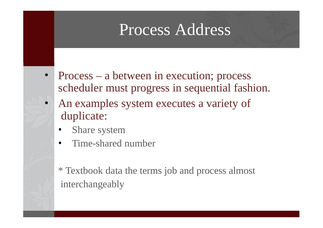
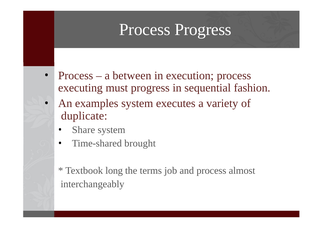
Process Address: Address -> Progress
scheduler: scheduler -> executing
number: number -> brought
data: data -> long
